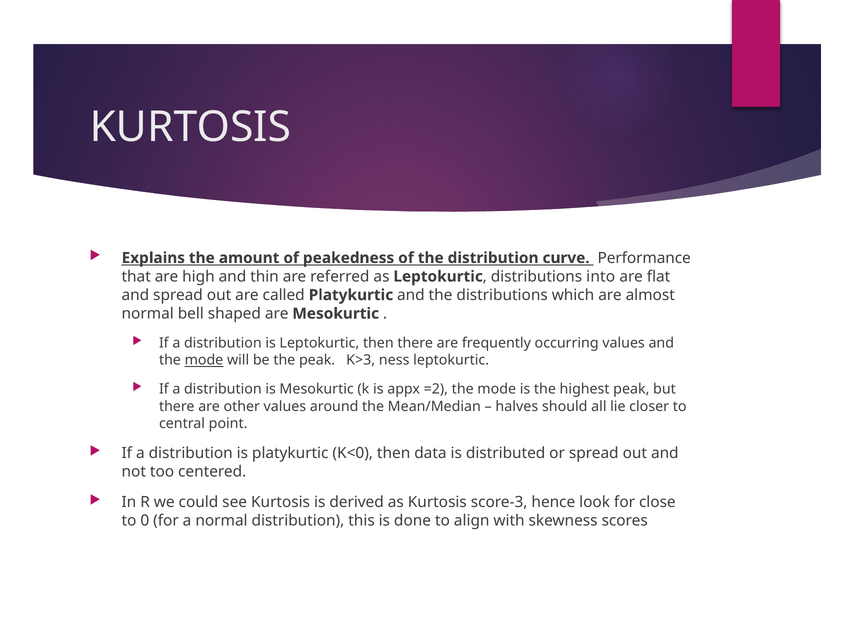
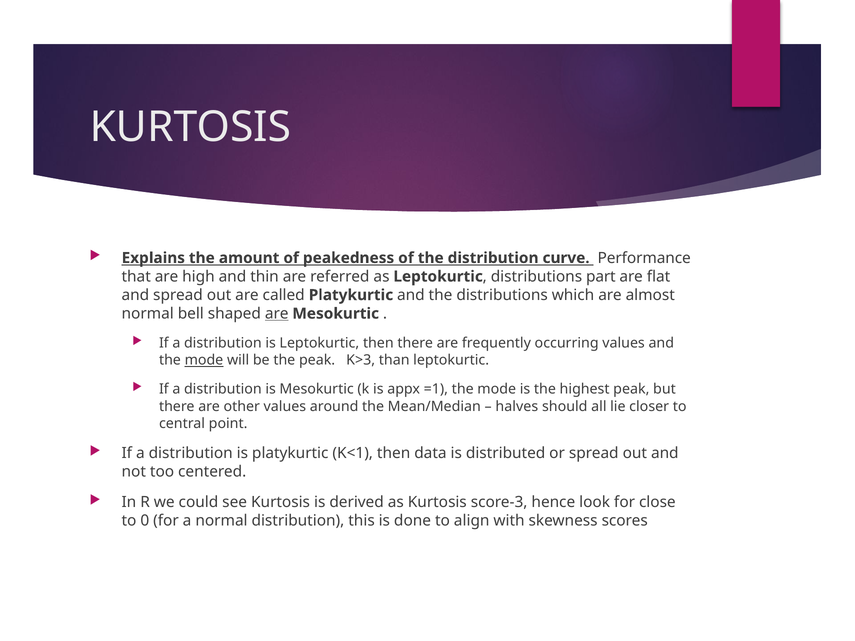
into: into -> part
are at (277, 314) underline: none -> present
ness: ness -> than
=2: =2 -> =1
K<0: K<0 -> K<1
